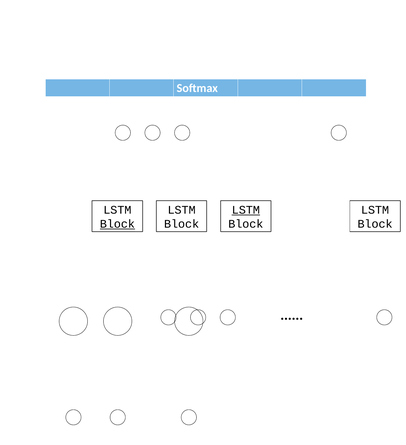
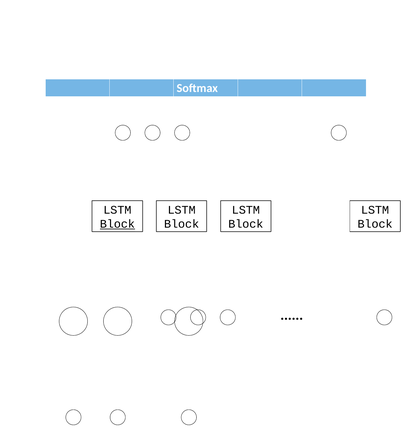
LSTM at (246, 210) underline: present -> none
